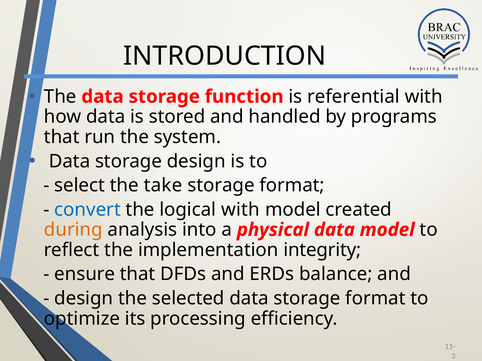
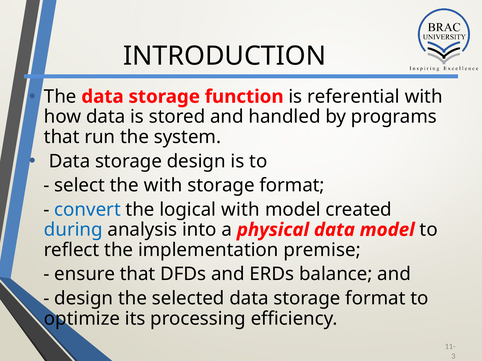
the take: take -> with
during colour: orange -> blue
integrity: integrity -> premise
